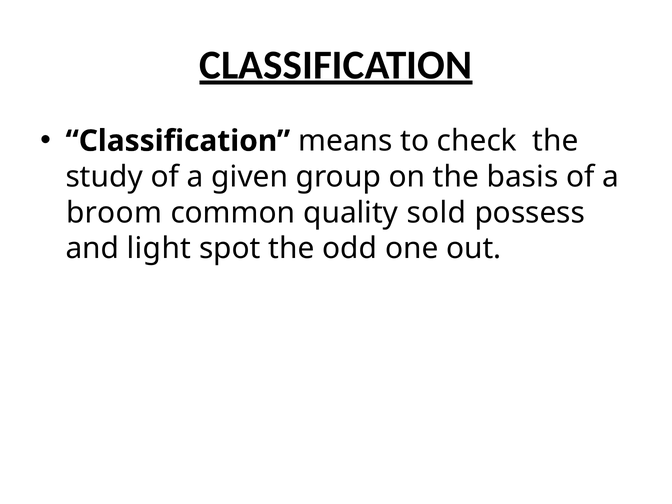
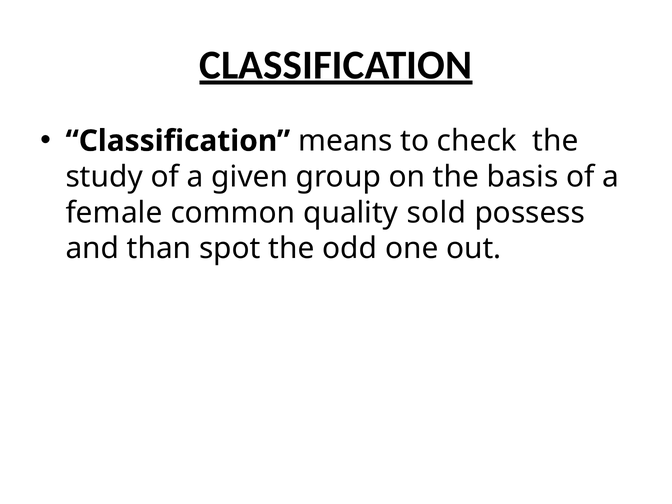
broom: broom -> female
light: light -> than
